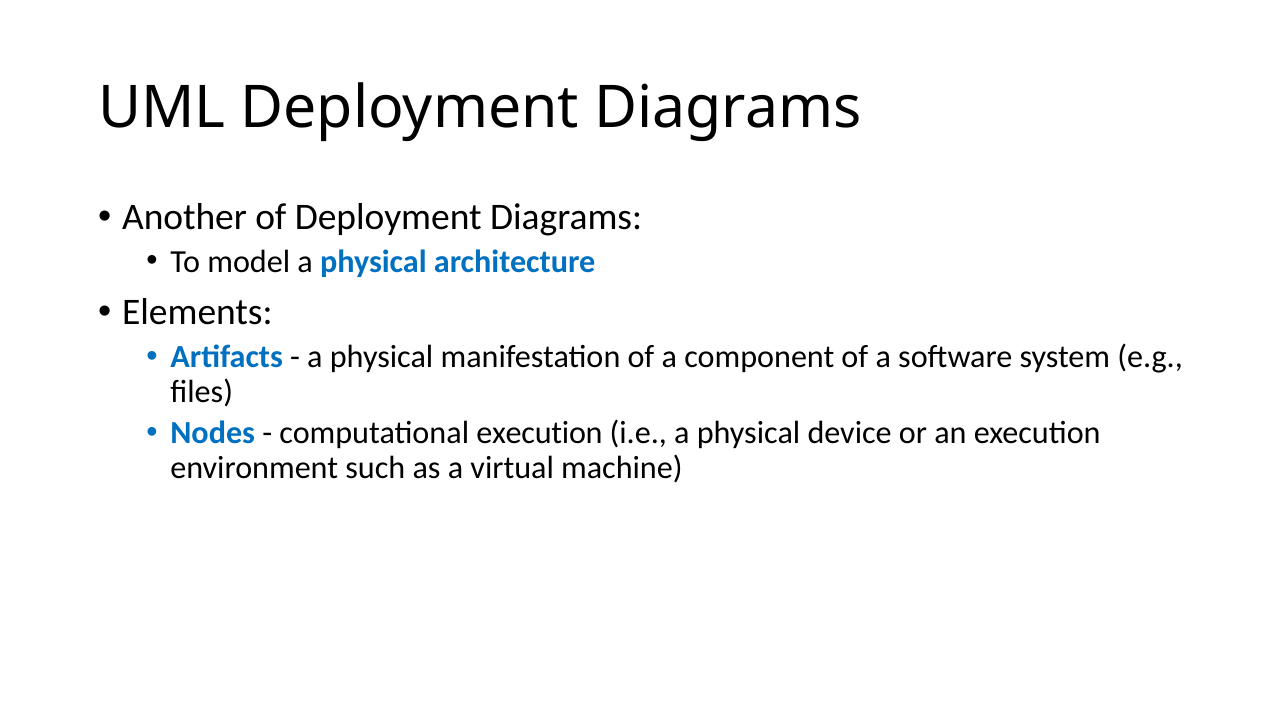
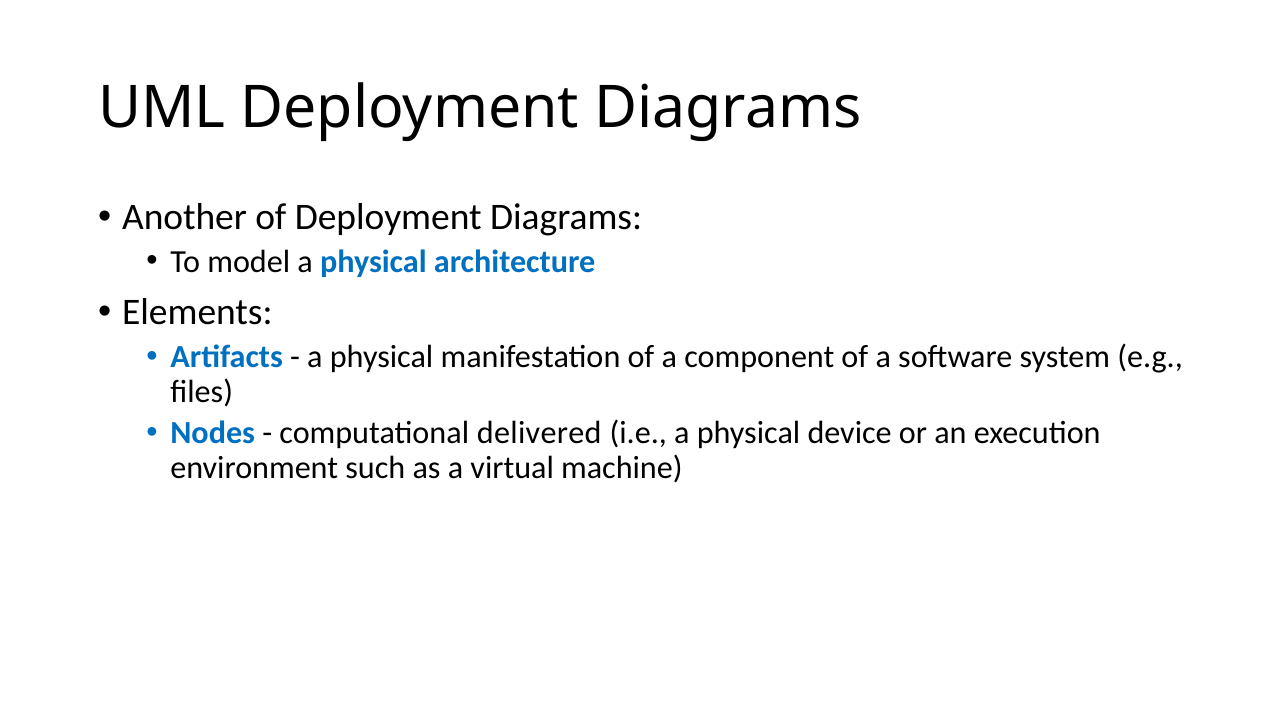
computational execution: execution -> delivered
